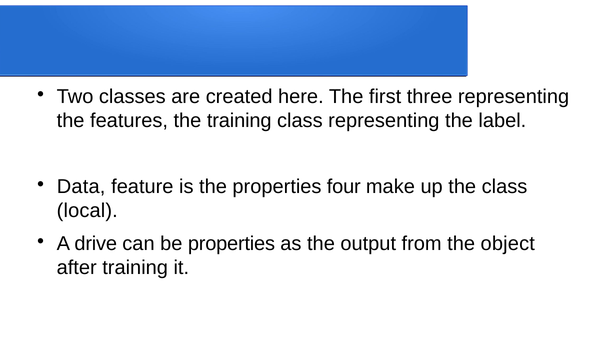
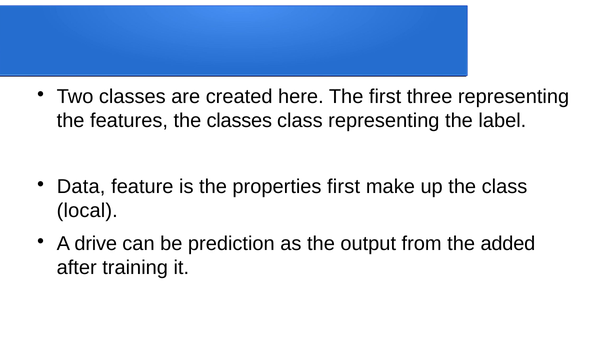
the training: training -> classes
properties four: four -> first
be properties: properties -> prediction
object: object -> added
